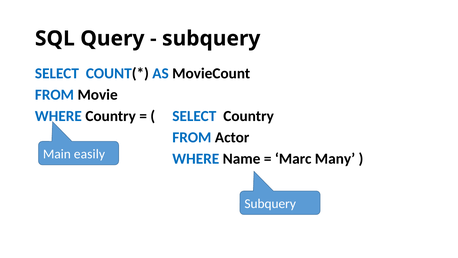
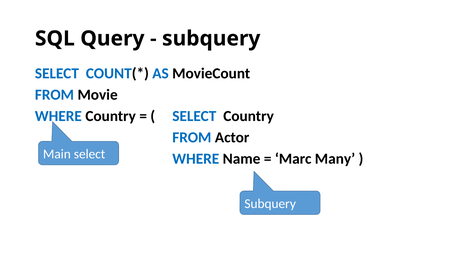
Main easily: easily -> select
